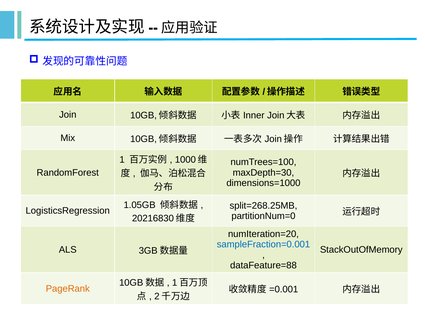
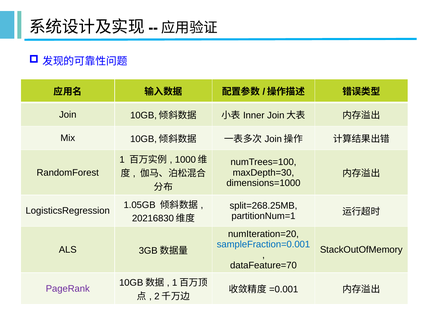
partitionNum=0: partitionNum=0 -> partitionNum=1
dataFeature=88: dataFeature=88 -> dataFeature=70
PageRank colour: orange -> purple
